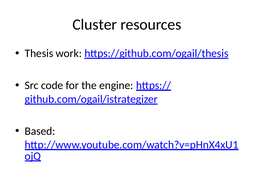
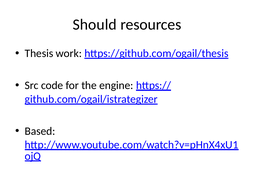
Cluster: Cluster -> Should
